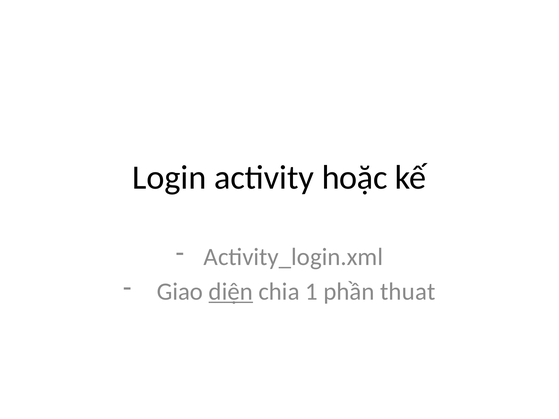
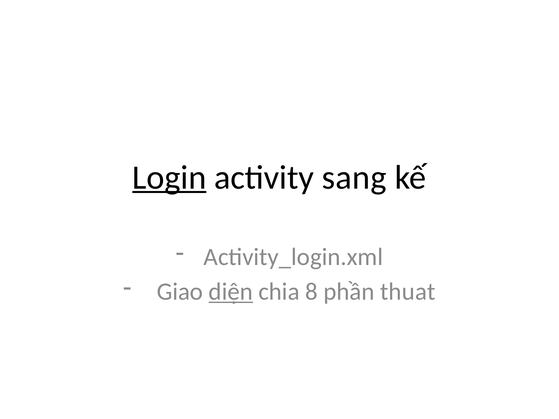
Login underline: none -> present
hoặc: hoặc -> sang
1: 1 -> 8
